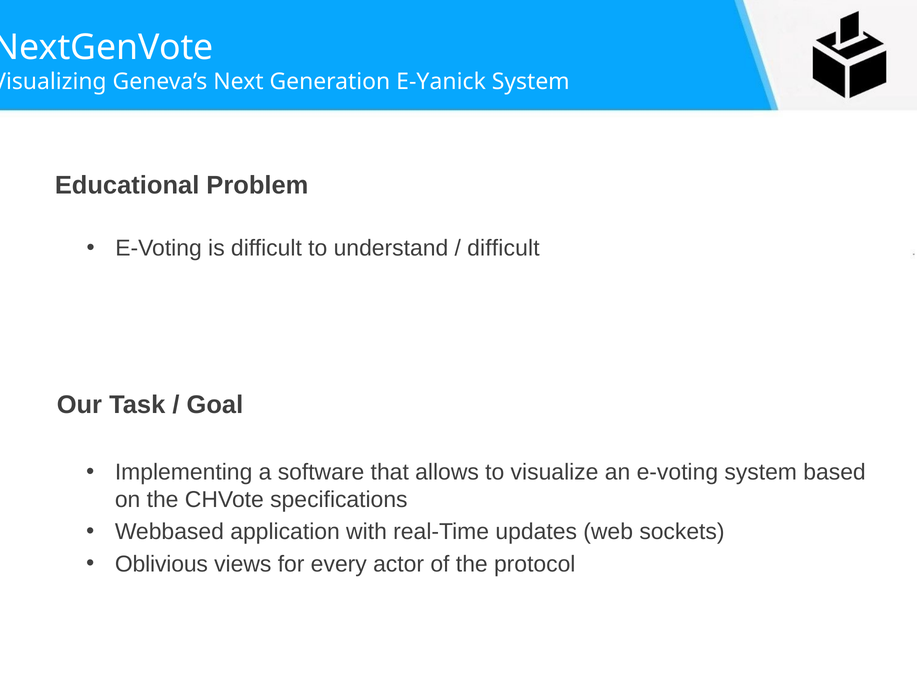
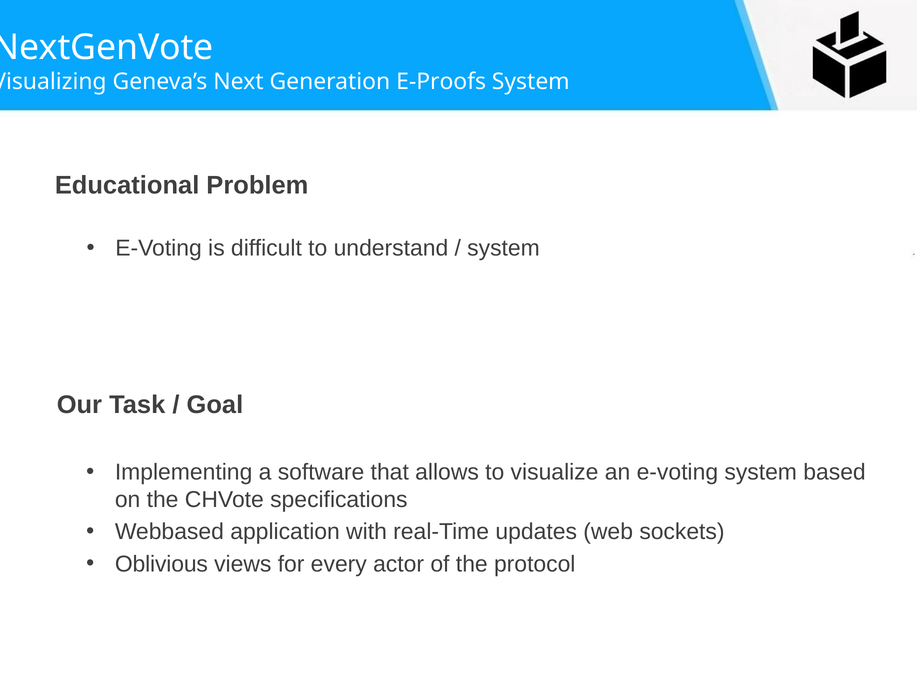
E-Yanick: E-Yanick -> E-Proofs
difficult at (503, 248): difficult -> system
